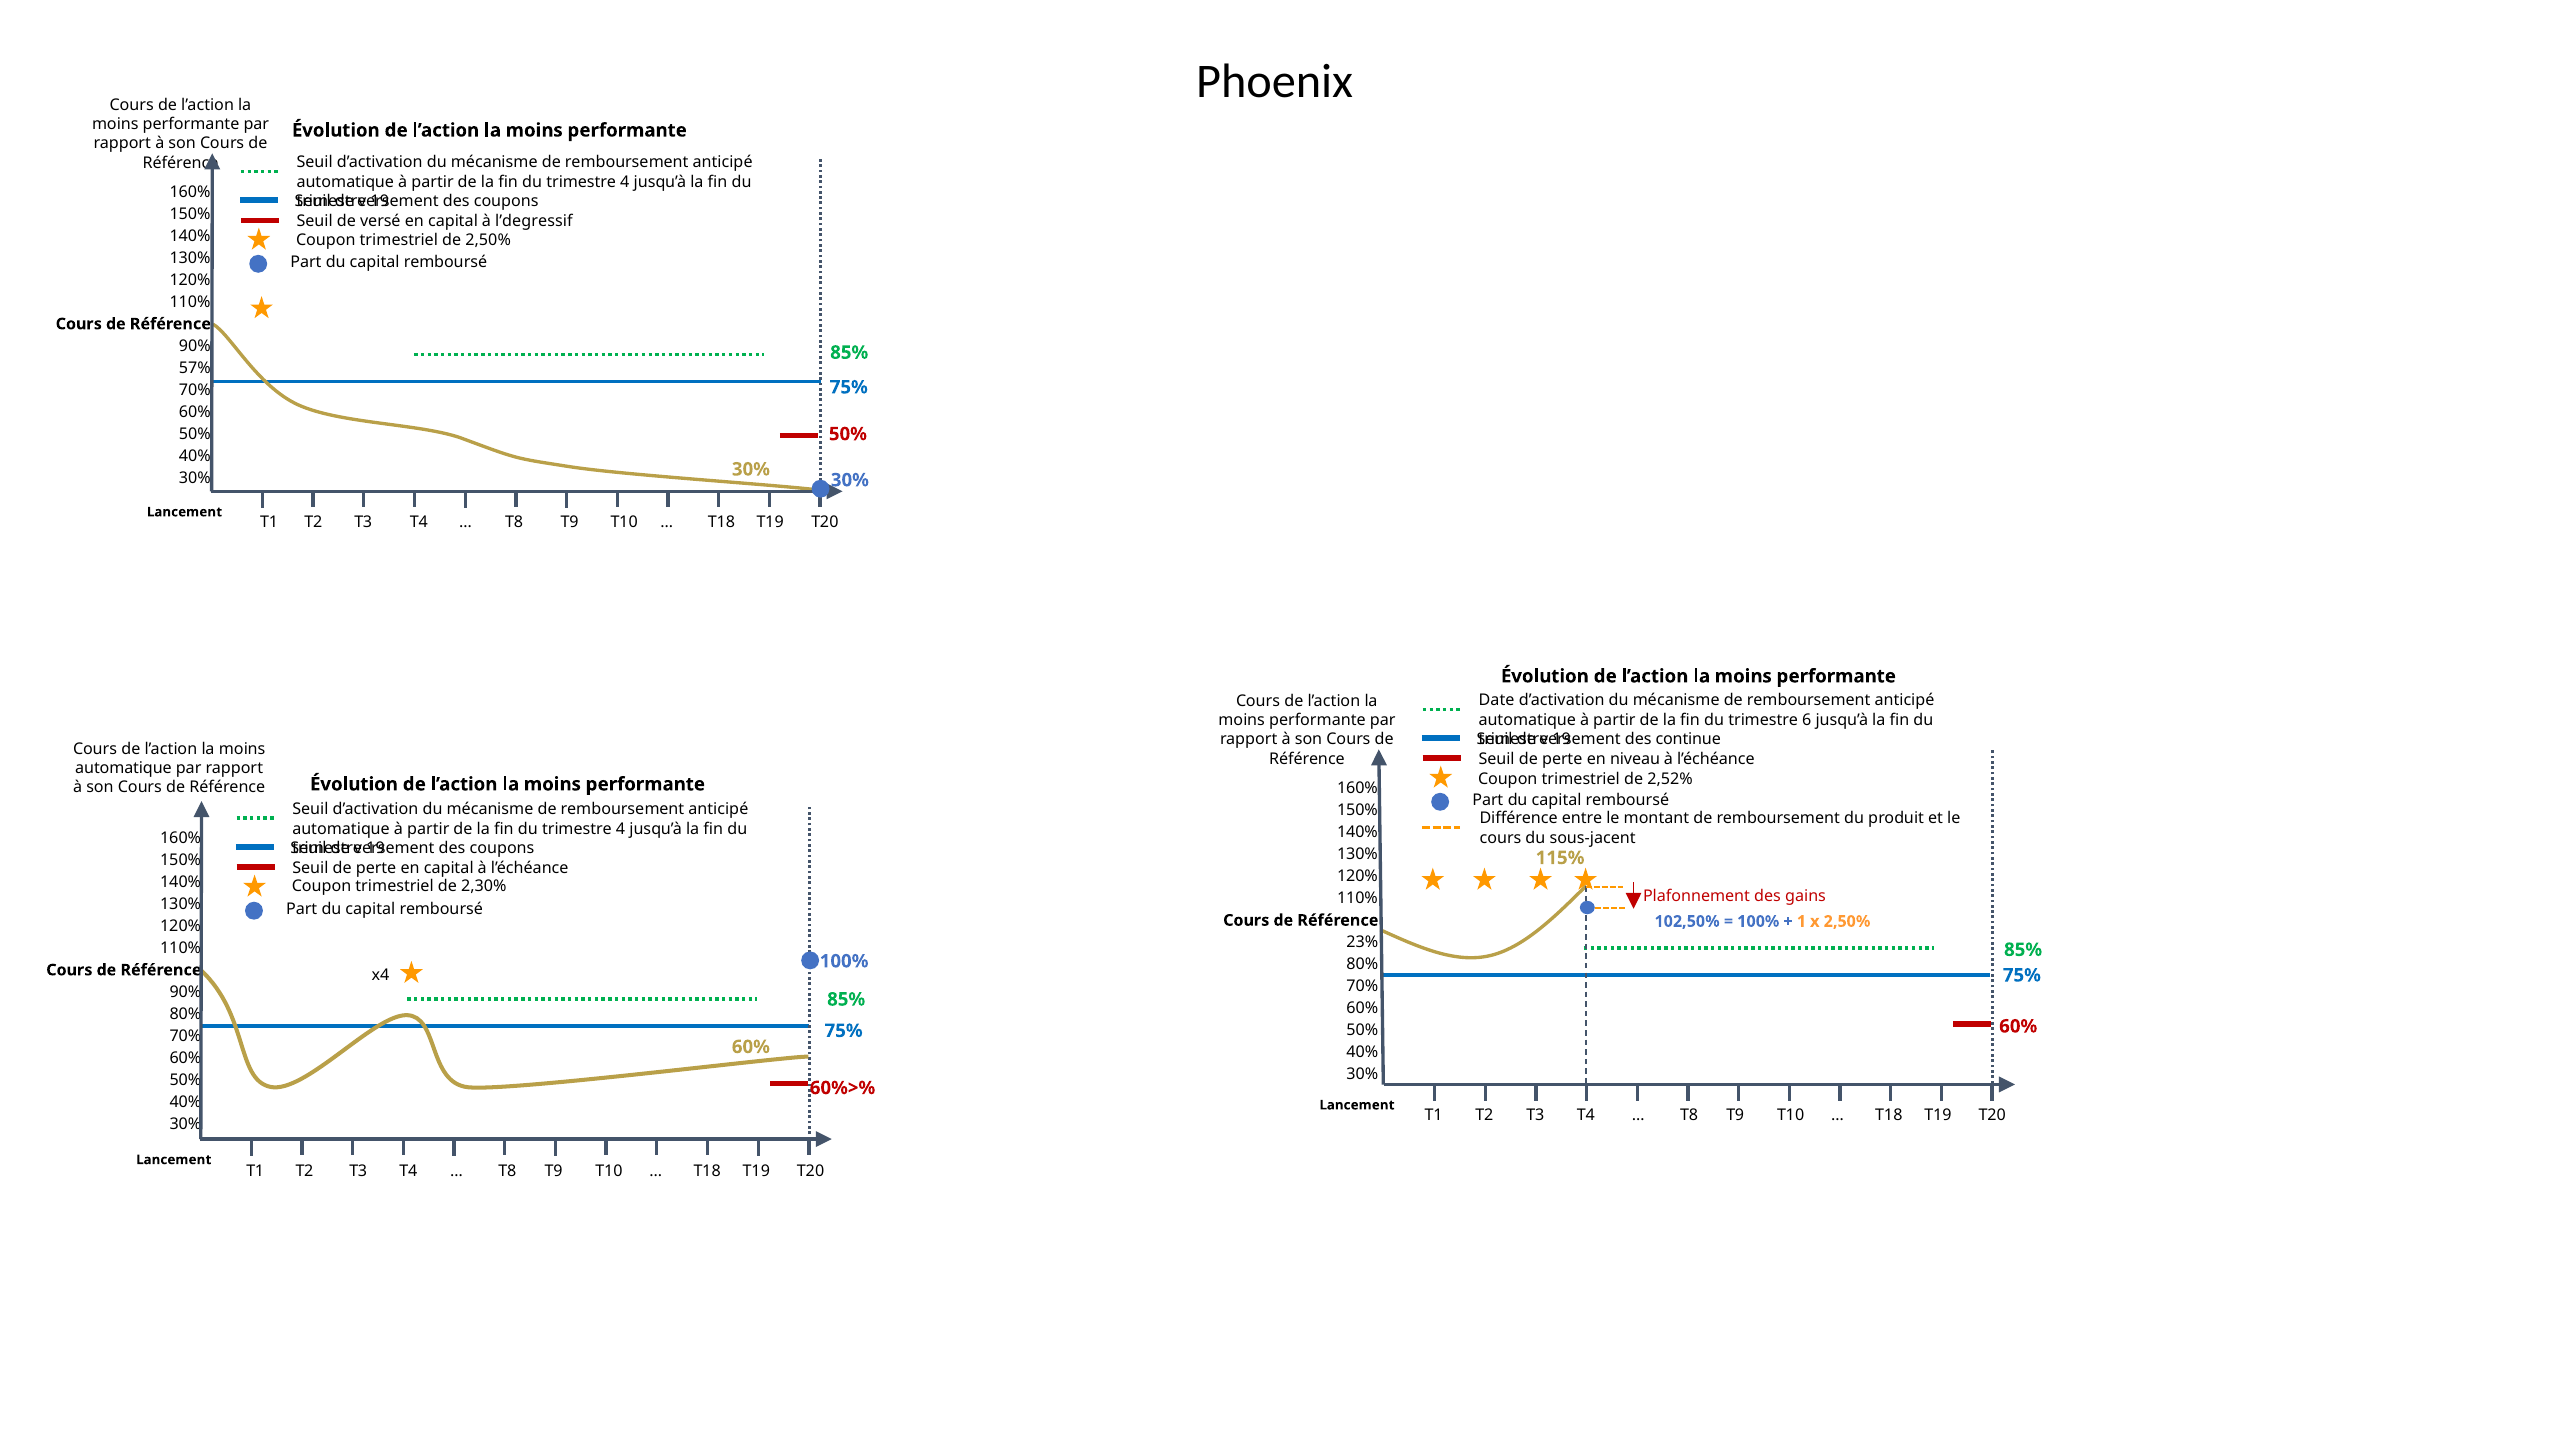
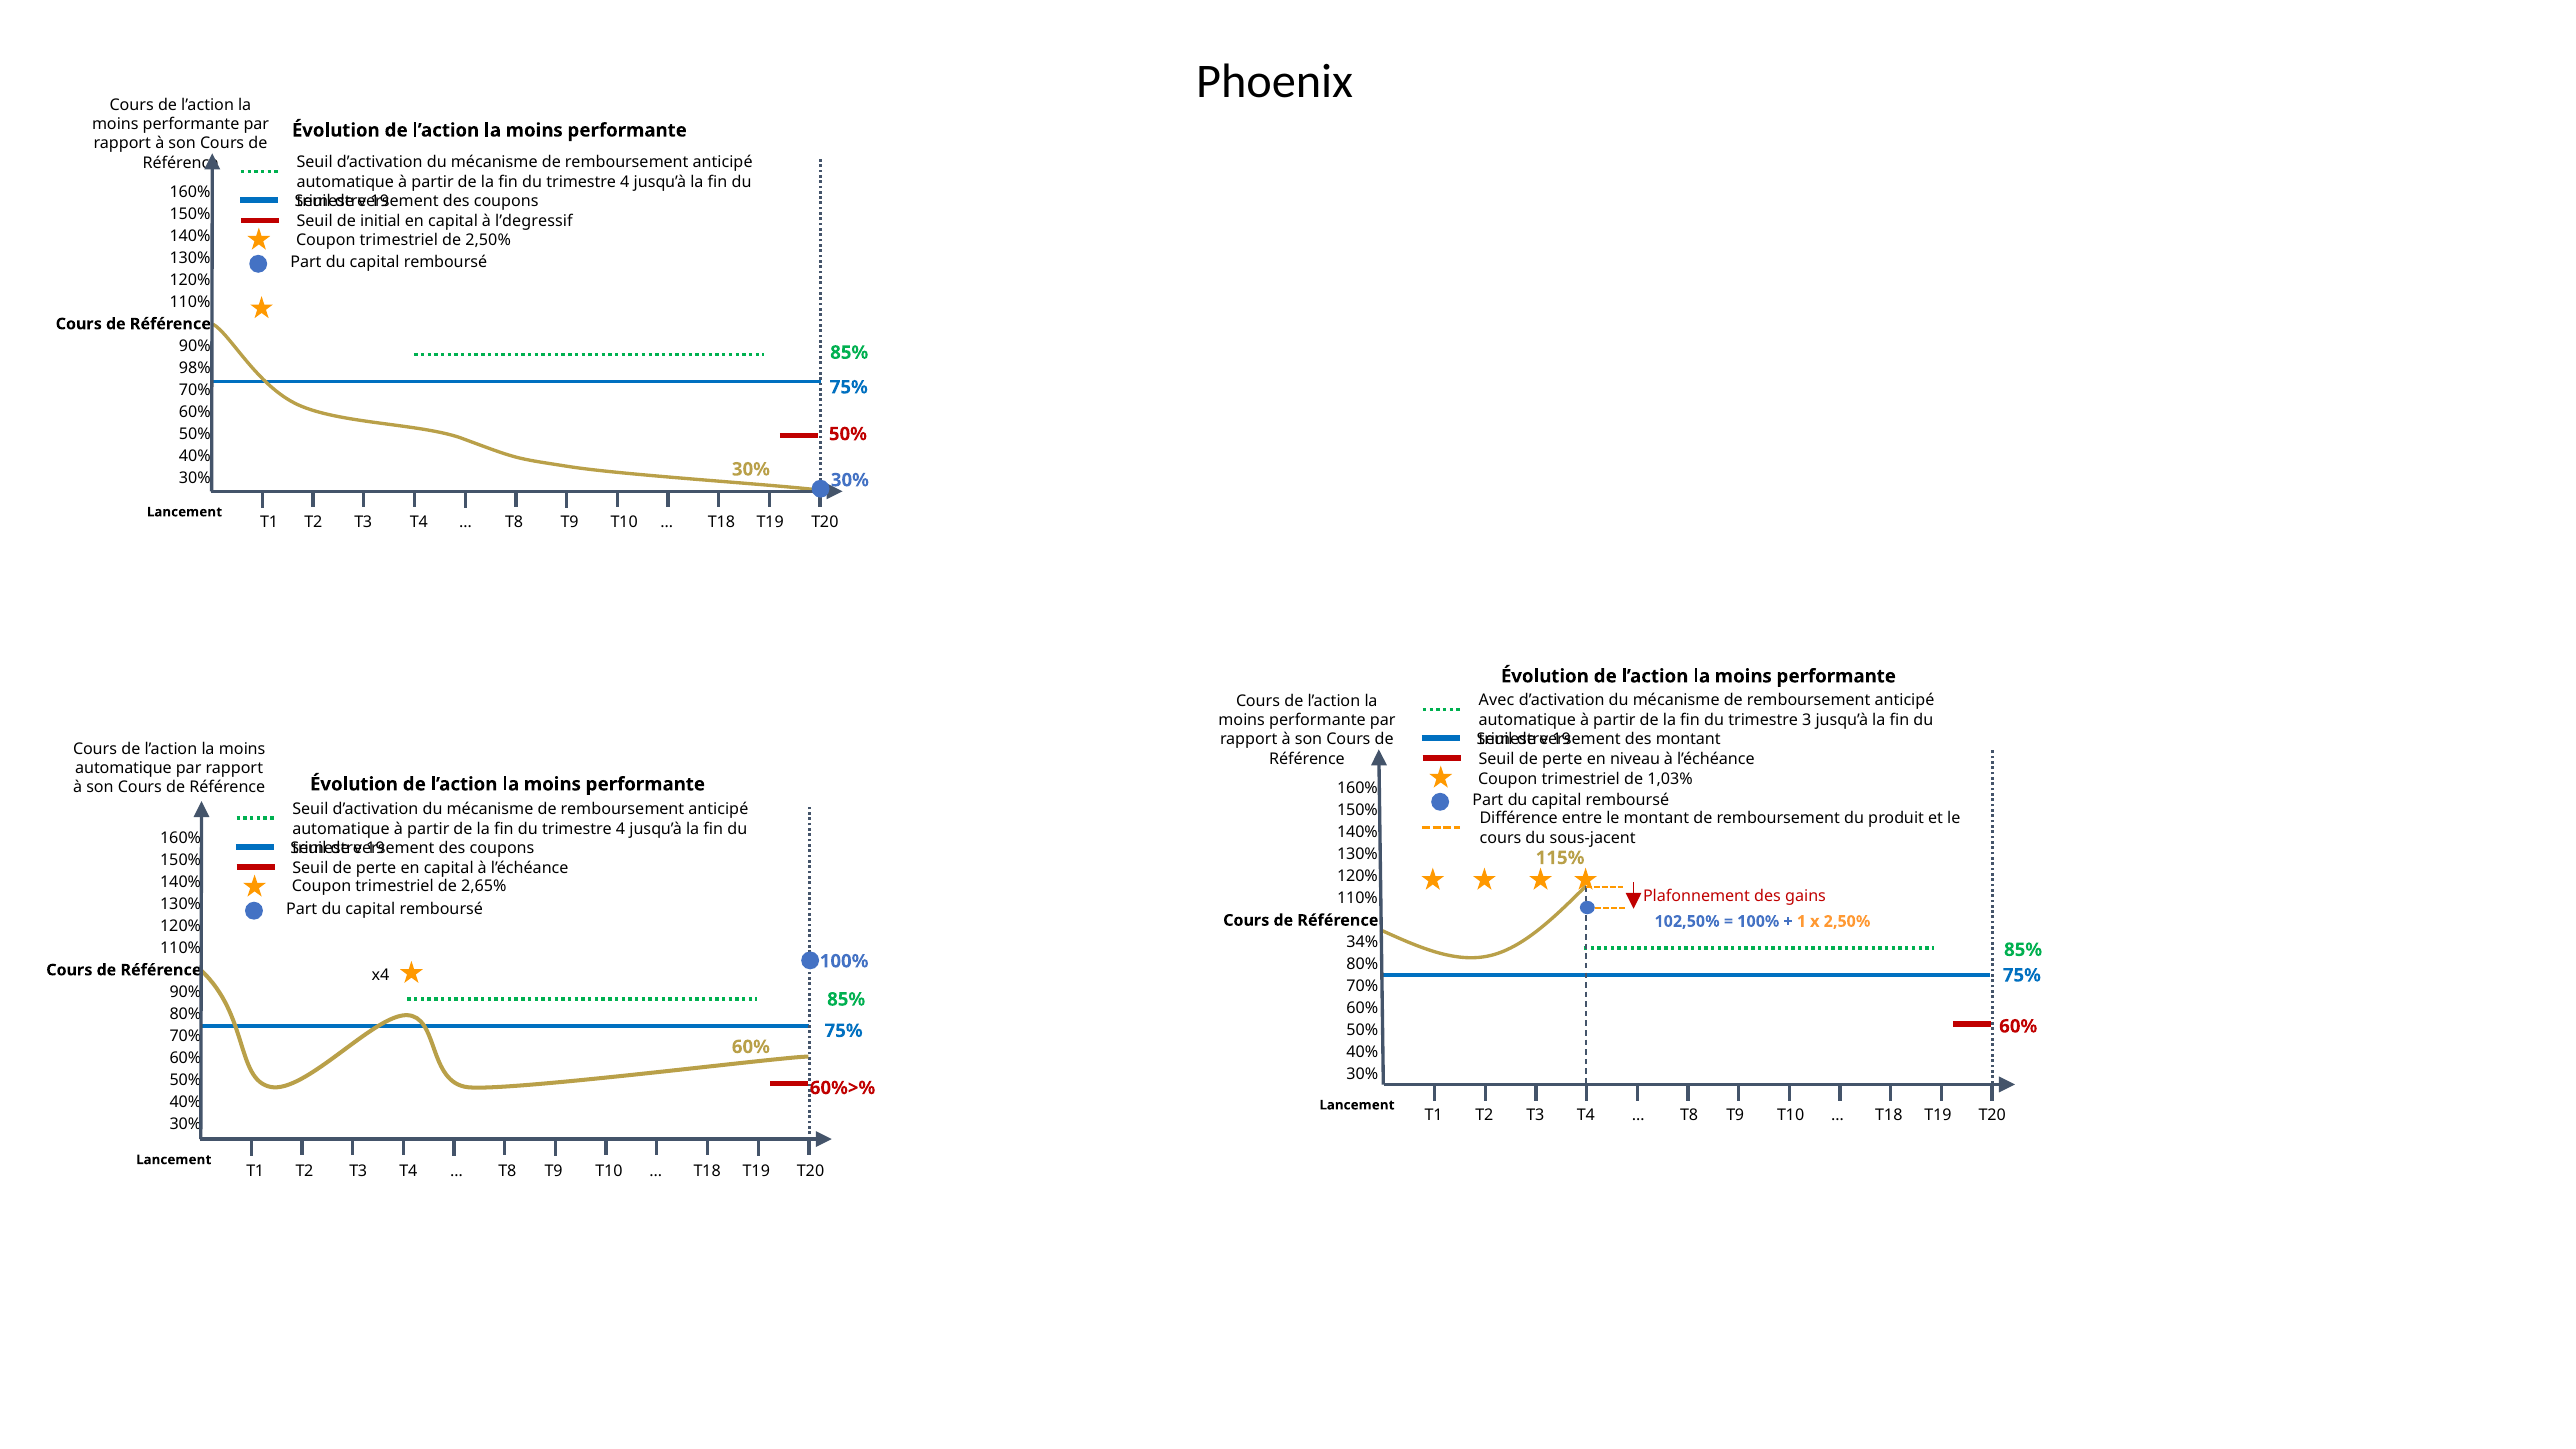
versé: versé -> initial
57%: 57% -> 98%
Date: Date -> Avec
6: 6 -> 3
des continue: continue -> montant
2,52%: 2,52% -> 1,03%
2,30%: 2,30% -> 2,65%
23%: 23% -> 34%
